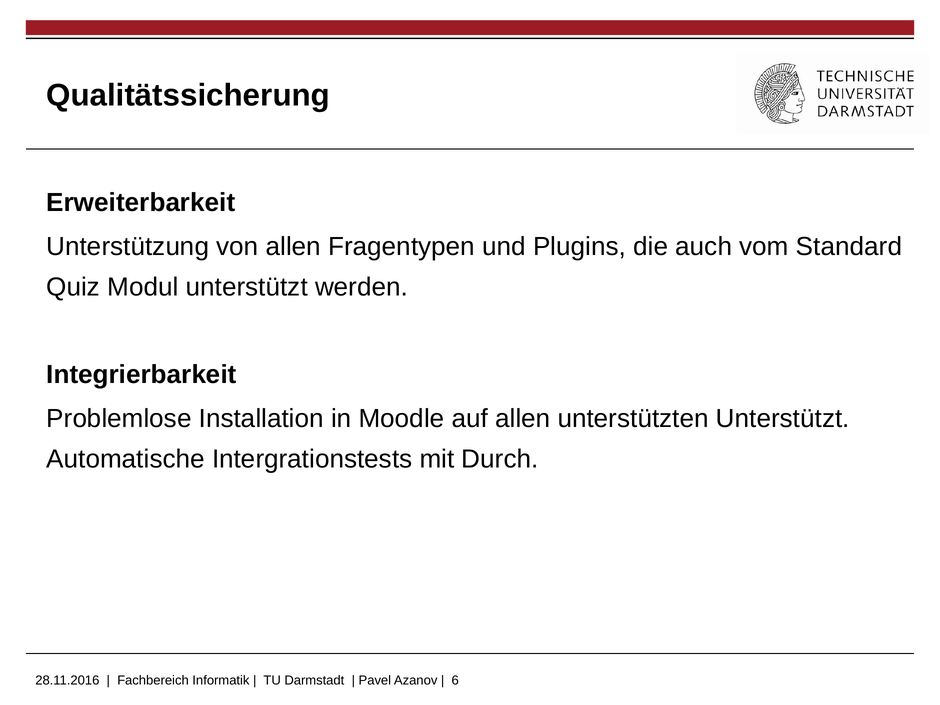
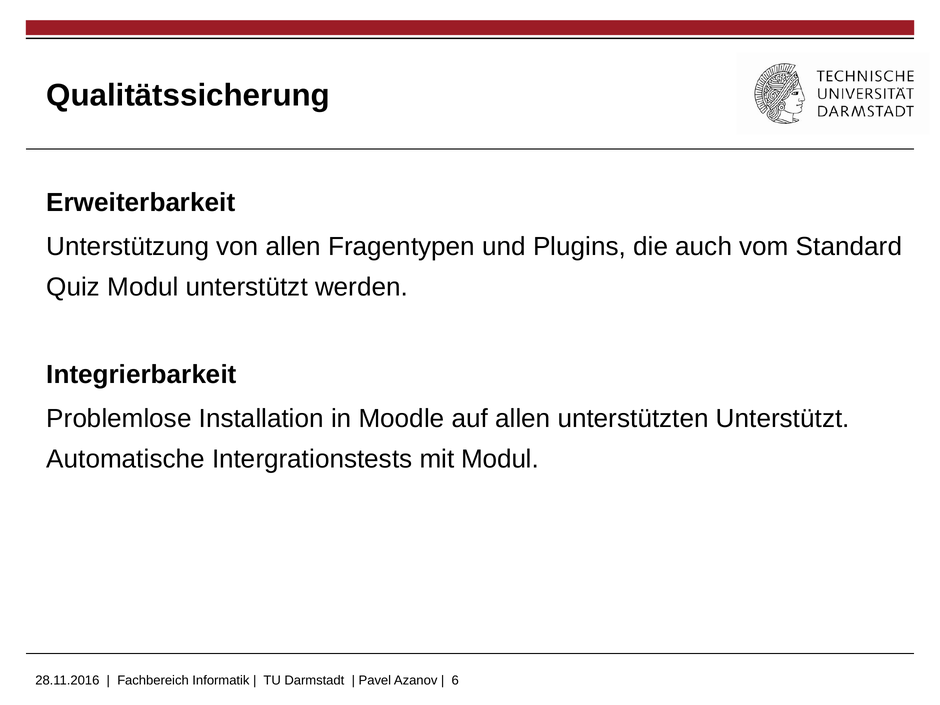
mit Durch: Durch -> Modul
